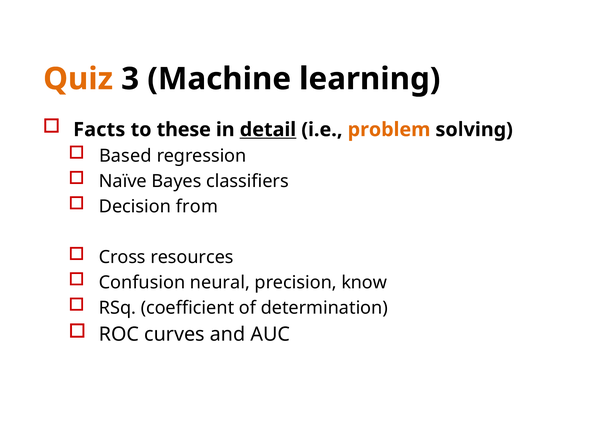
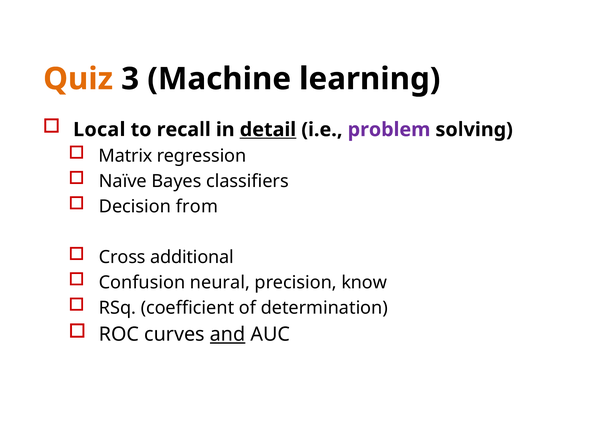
Facts: Facts -> Local
these: these -> recall
problem colour: orange -> purple
Based: Based -> Matrix
resources: resources -> additional
and underline: none -> present
